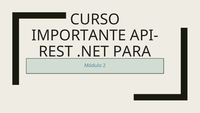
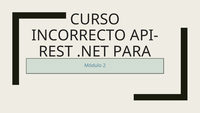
IMPORTANTE: IMPORTANTE -> INCORRECTO
